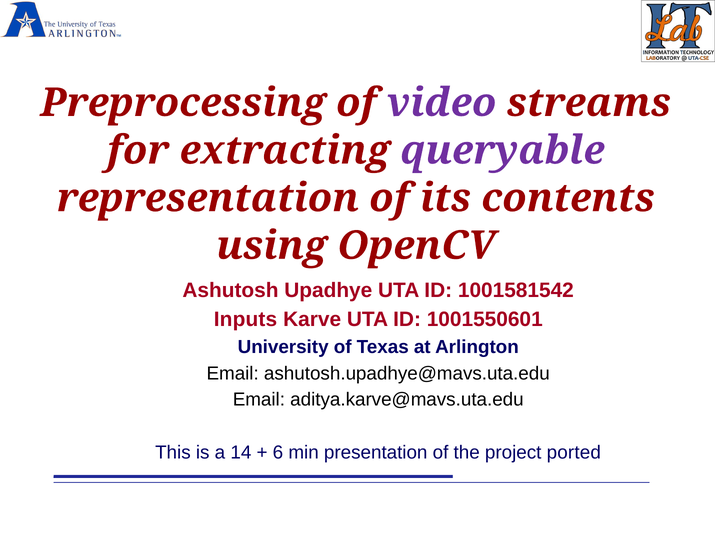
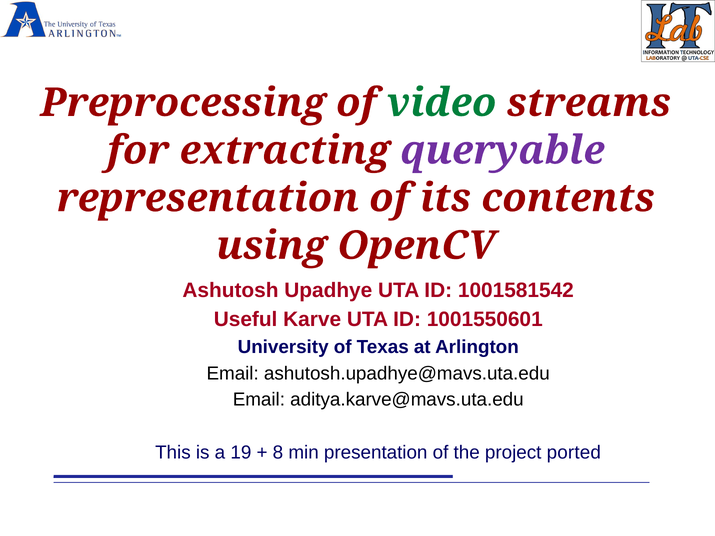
video colour: purple -> green
Inputs: Inputs -> Useful
14: 14 -> 19
6: 6 -> 8
